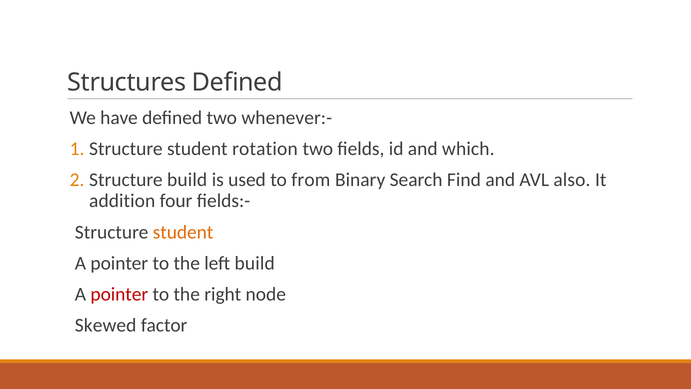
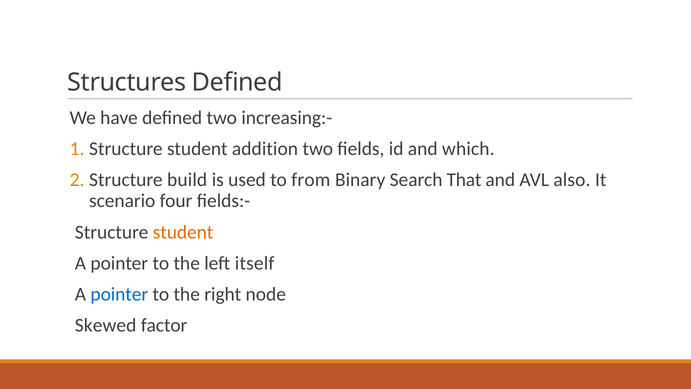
whenever:-: whenever:- -> increasing:-
rotation: rotation -> addition
Find: Find -> That
addition: addition -> scenario
left build: build -> itself
pointer at (119, 294) colour: red -> blue
